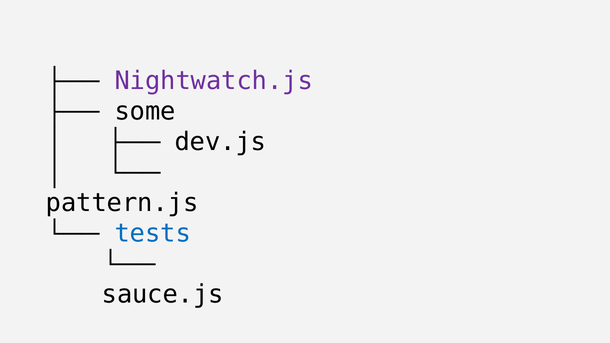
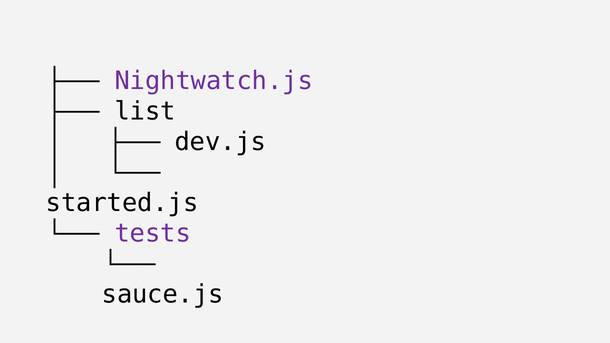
some: some -> list
pattern.js: pattern.js -> started.js
tests colour: blue -> purple
